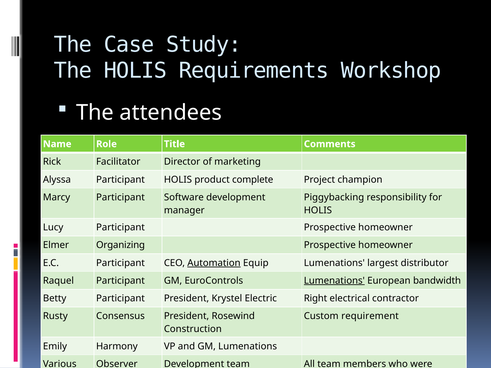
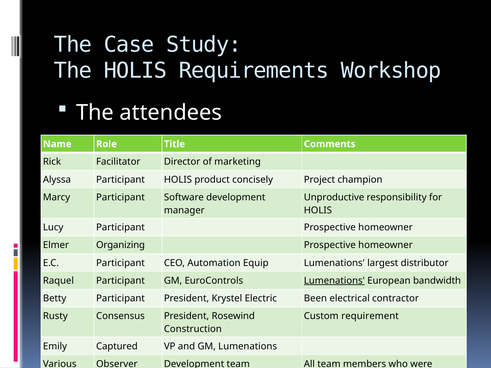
complete: complete -> concisely
Piggybacking: Piggybacking -> Unproductive
Automation underline: present -> none
Right: Right -> Been
Harmony: Harmony -> Captured
